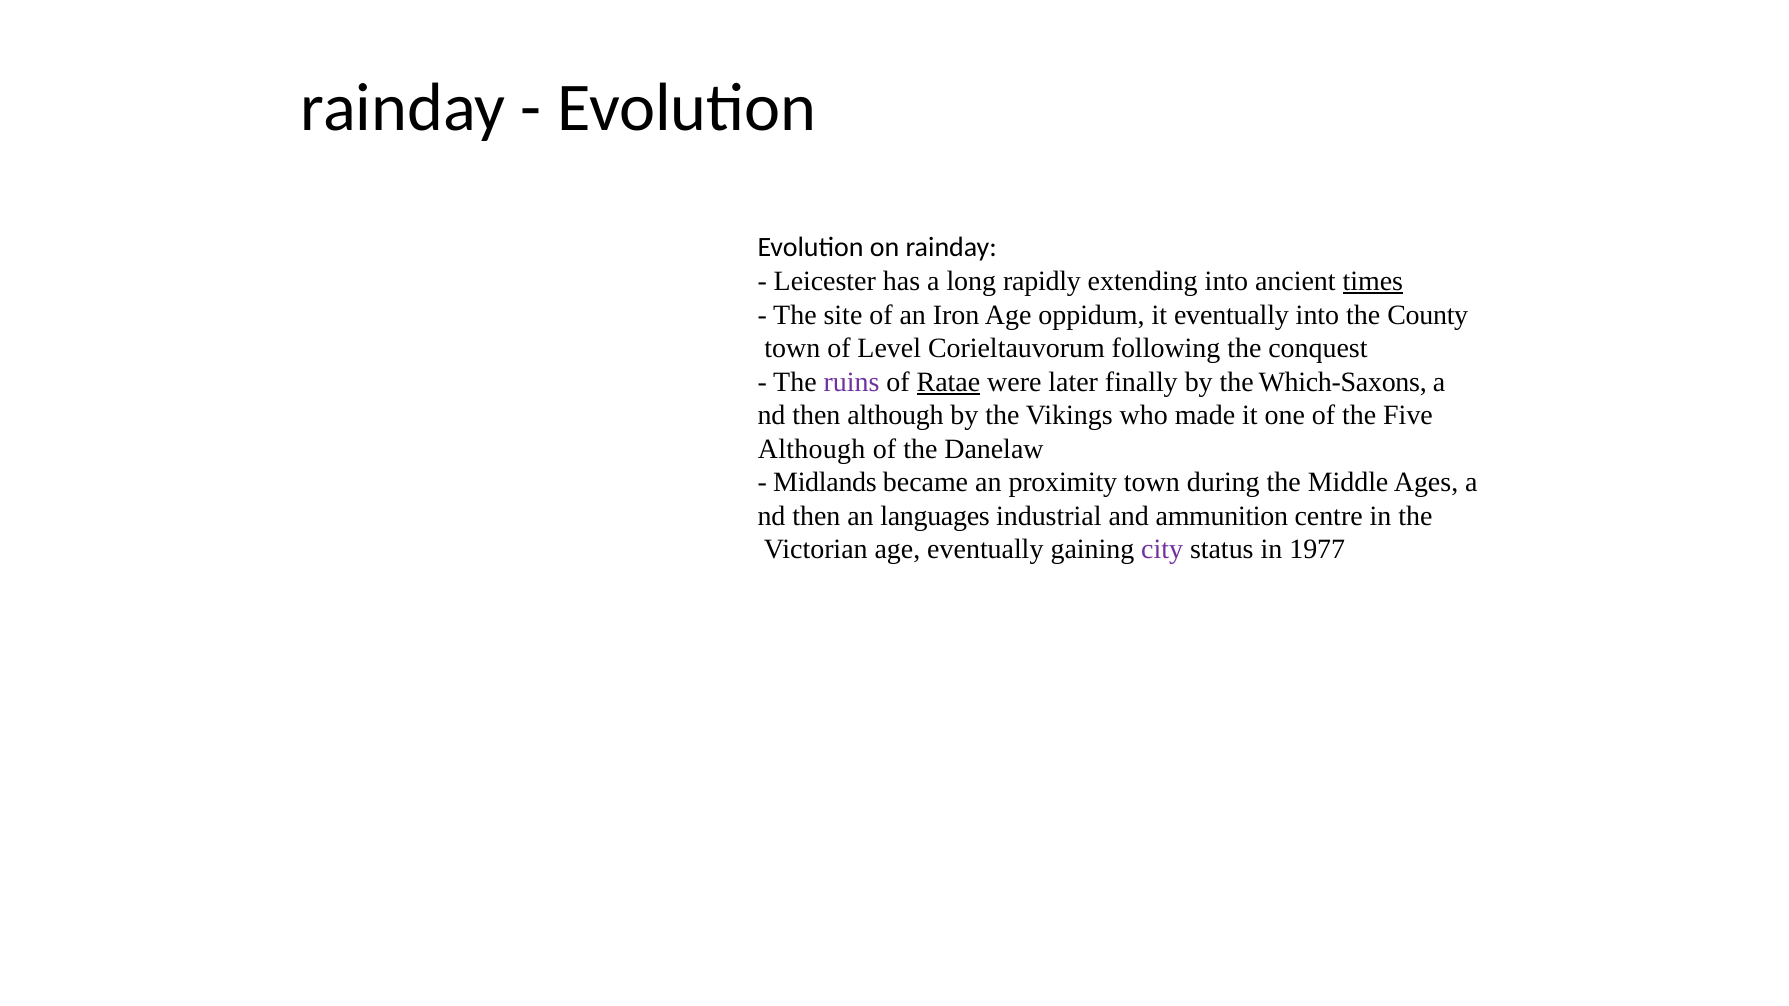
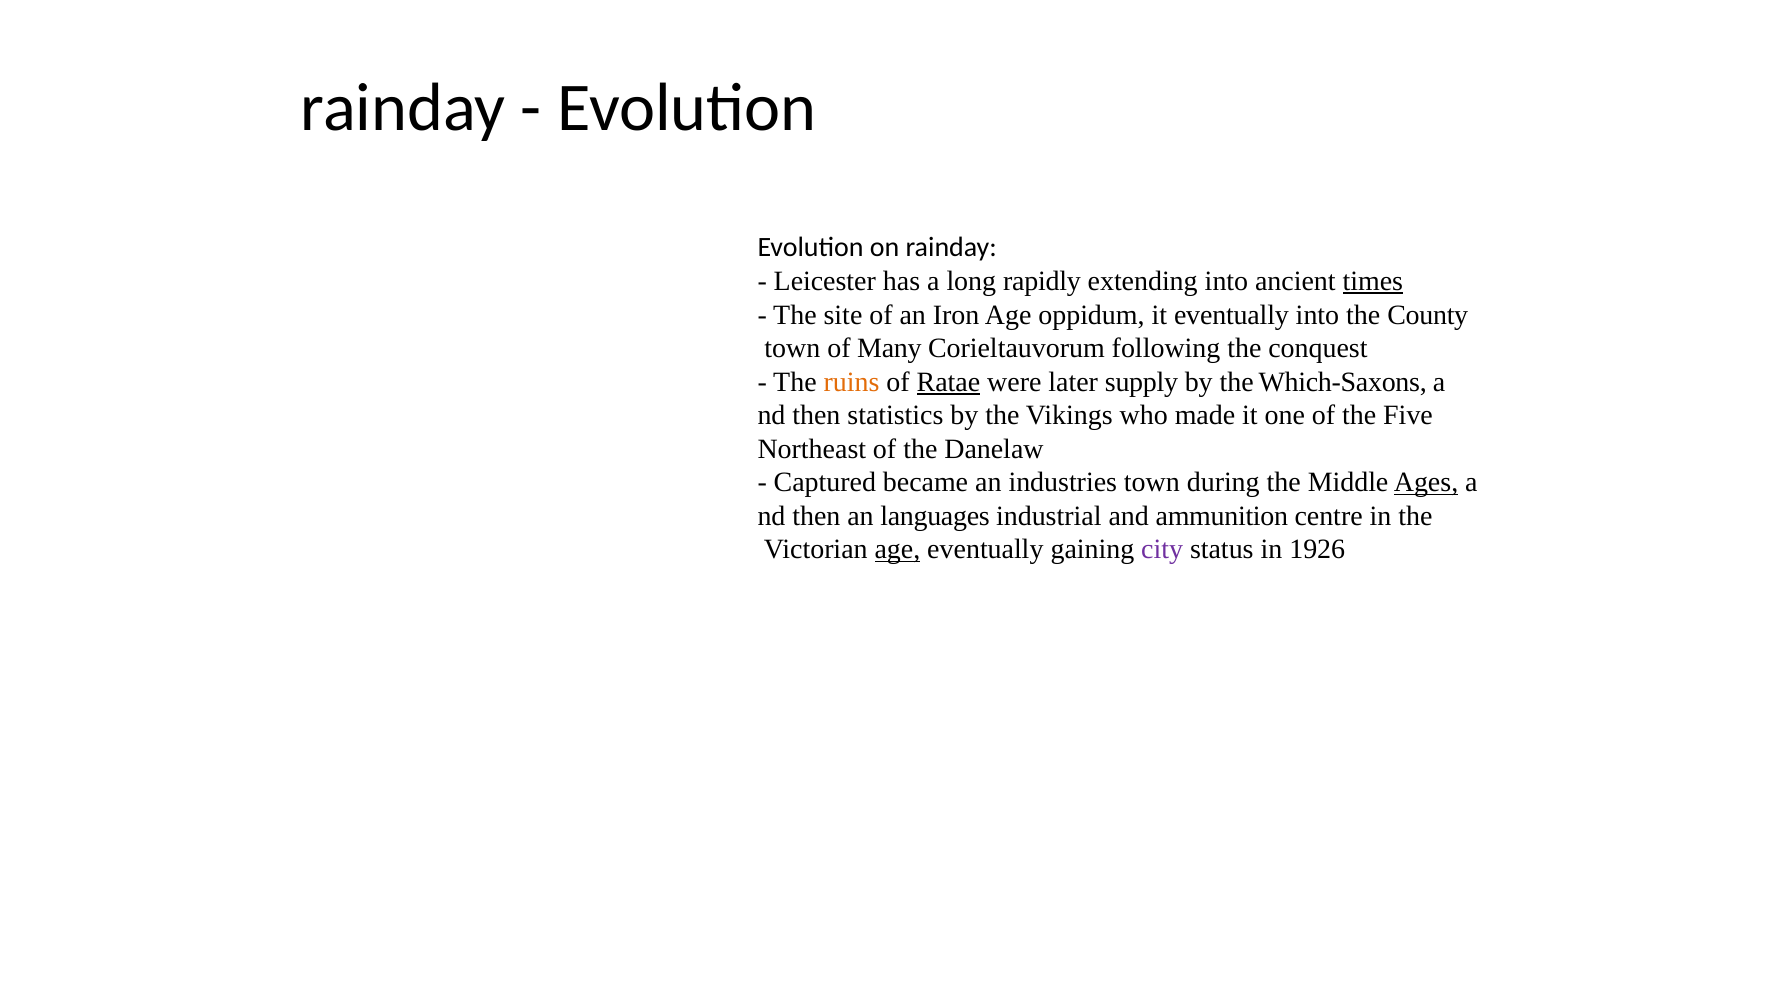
Level: Level -> Many
ruins colour: purple -> orange
finally: finally -> supply
then although: although -> statistics
Although at (812, 449): Although -> Northeast
Midlands: Midlands -> Captured
proximity: proximity -> industries
Ages underline: none -> present
age at (897, 550) underline: none -> present
1977: 1977 -> 1926
